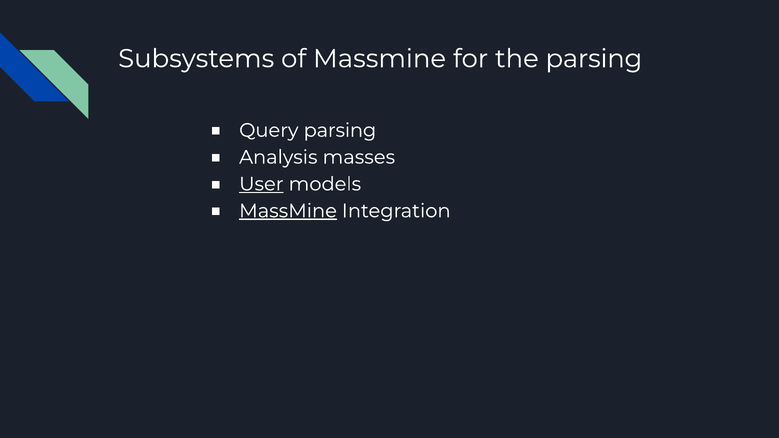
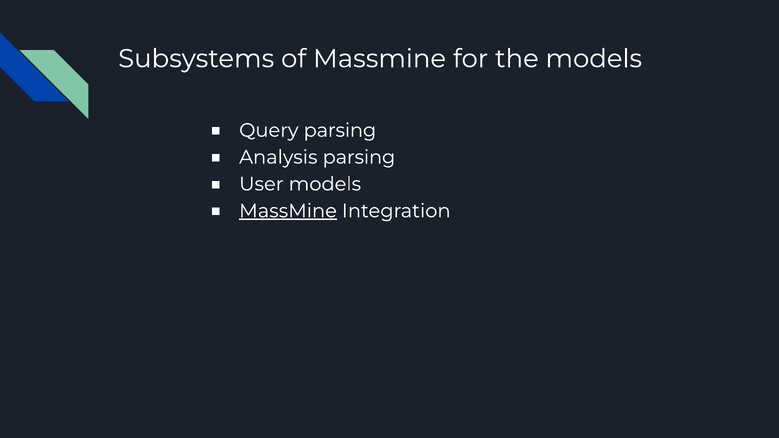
the parsing: parsing -> models
Analysis masses: masses -> parsing
User underline: present -> none
